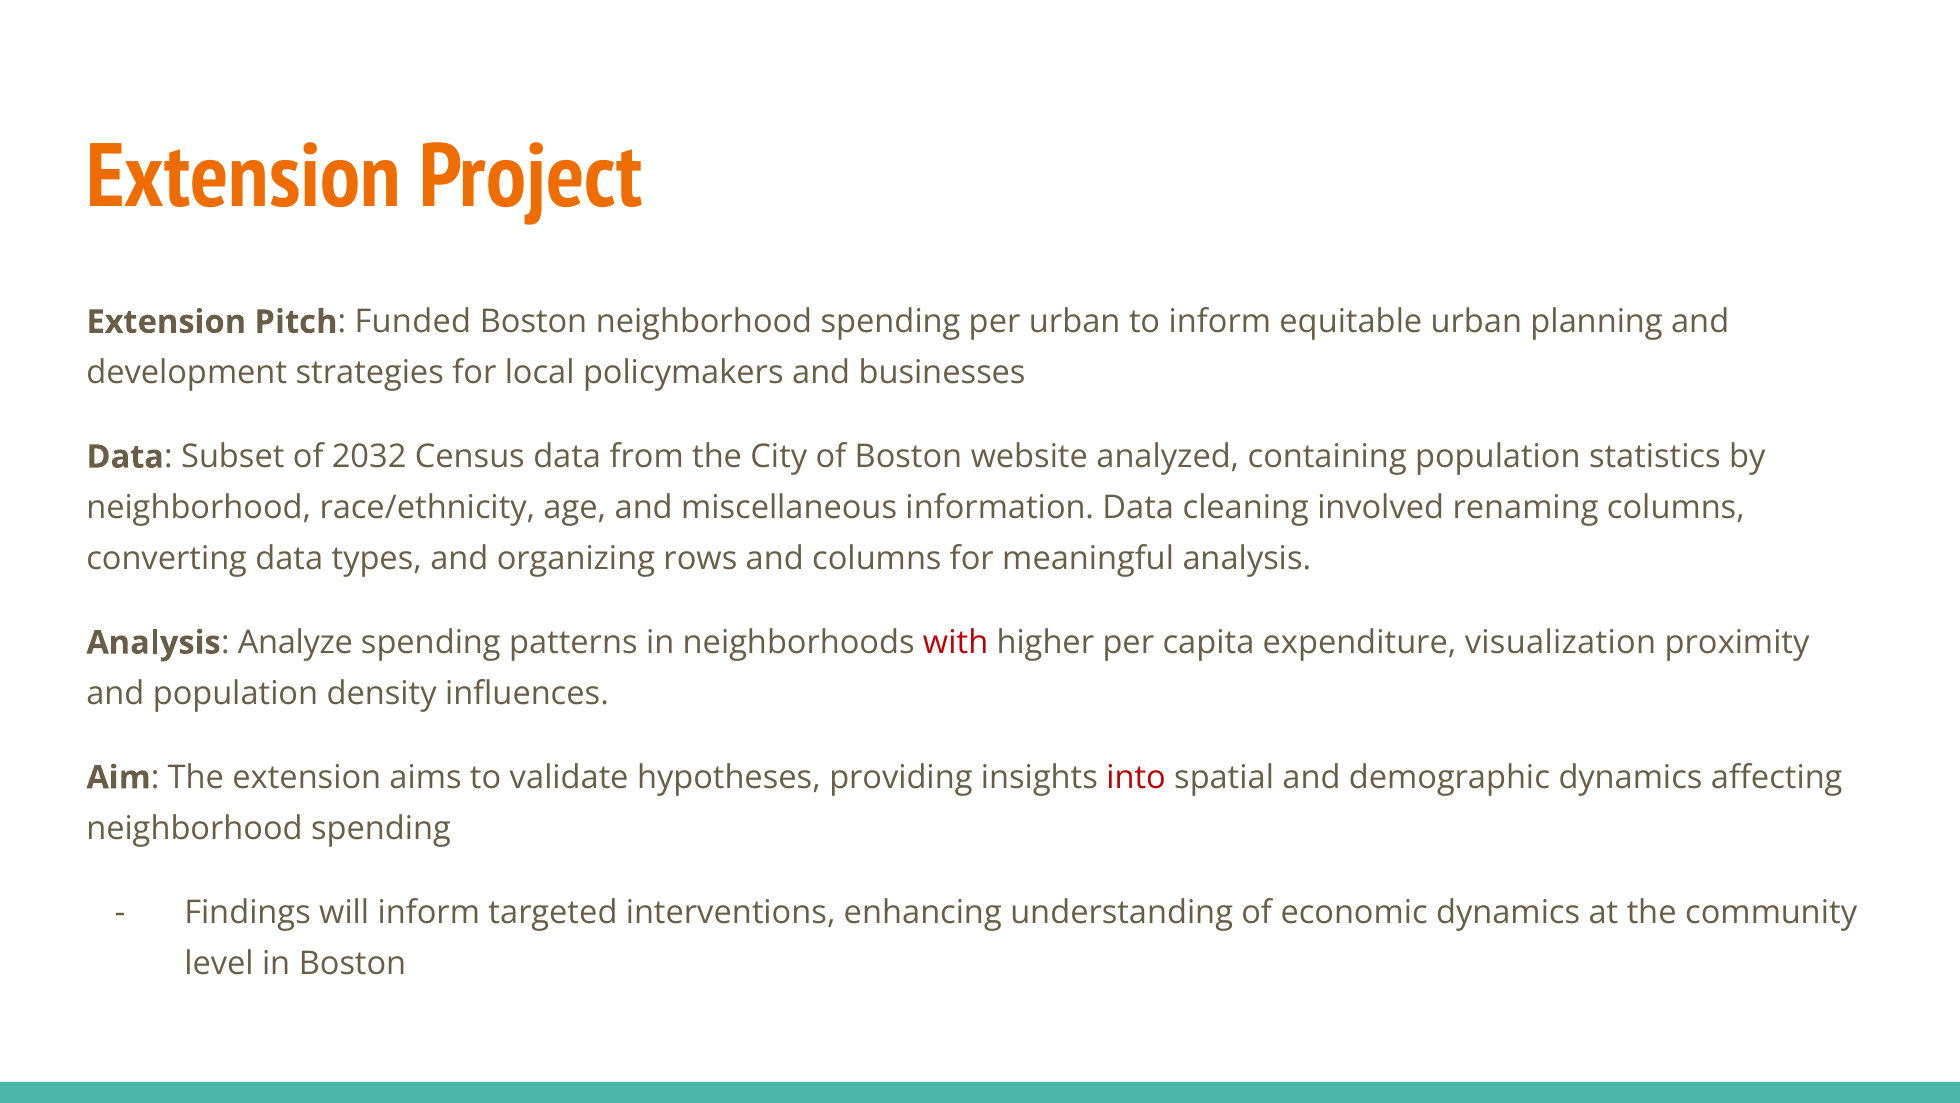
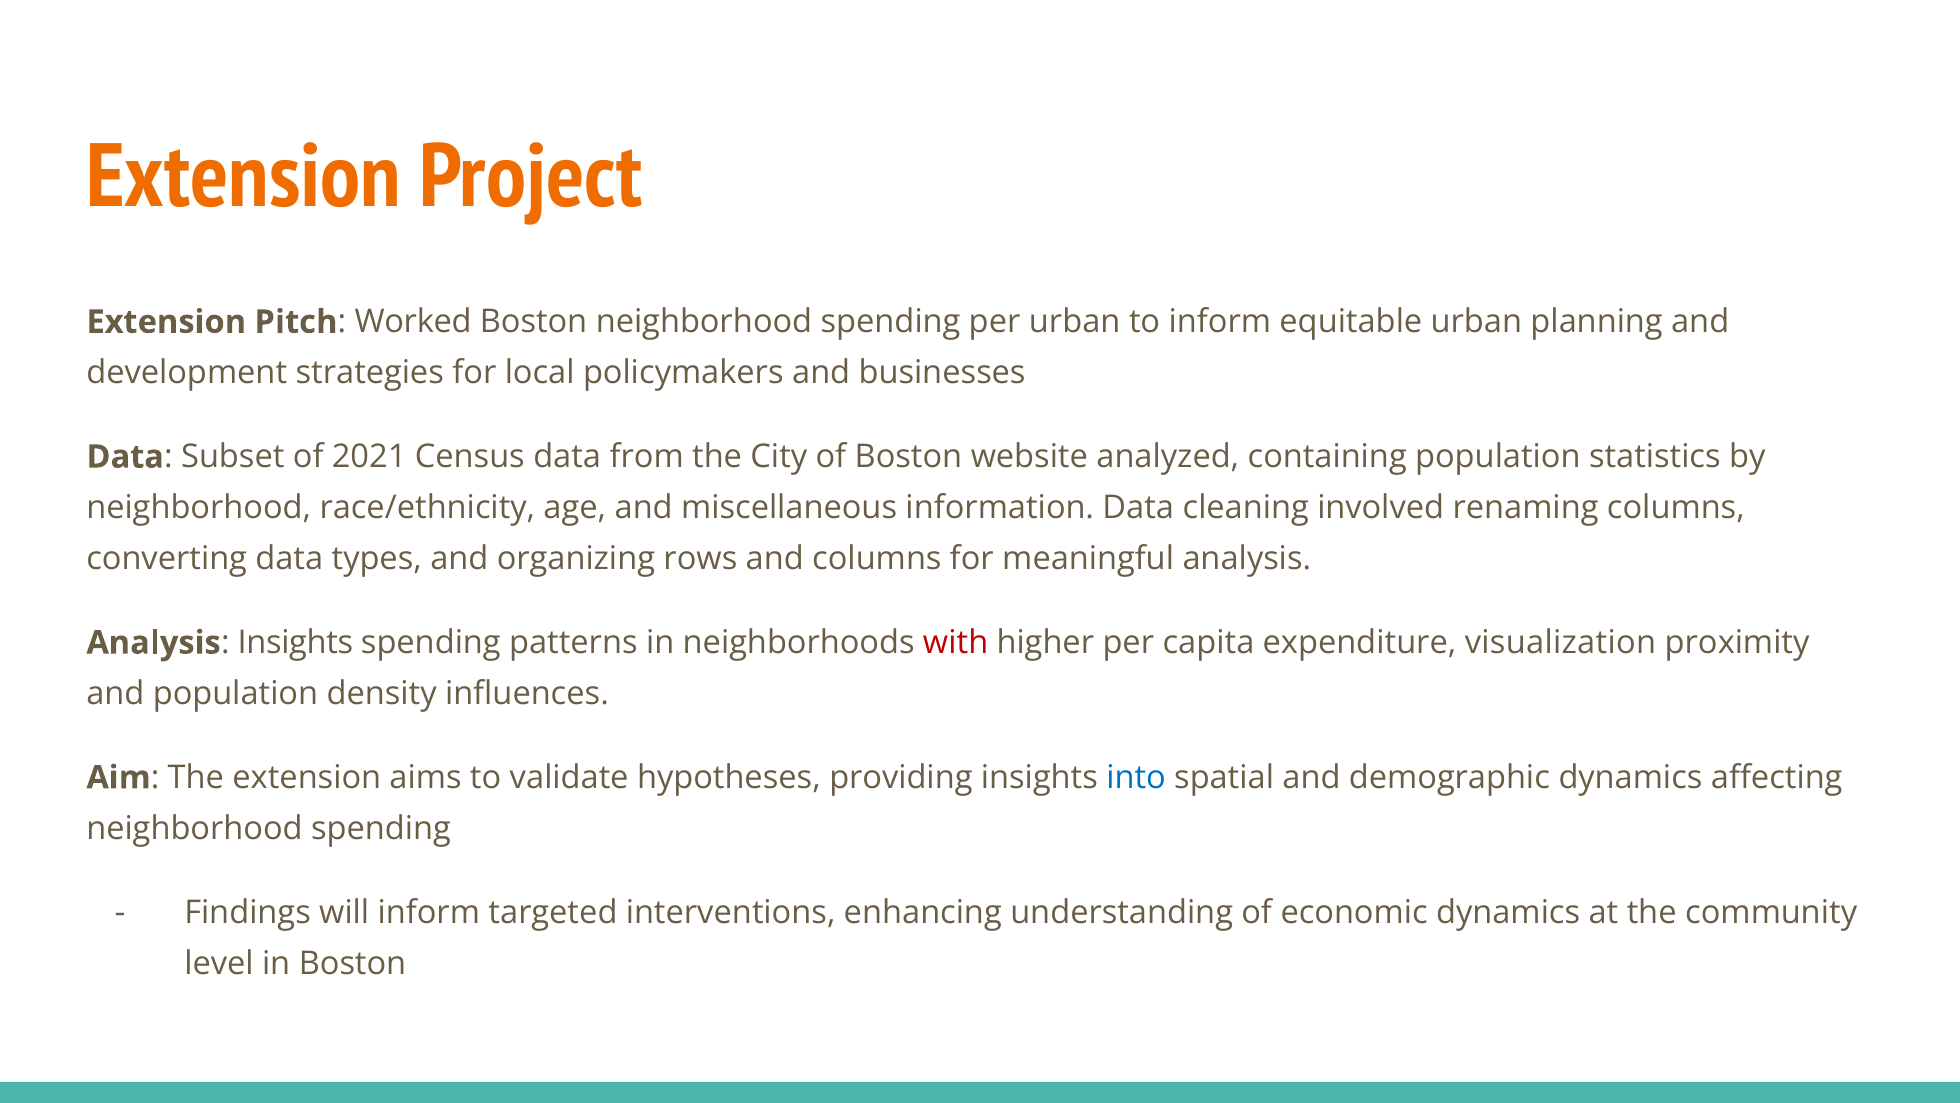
Funded: Funded -> Worked
2032: 2032 -> 2021
Analysis Analyze: Analyze -> Insights
into colour: red -> blue
